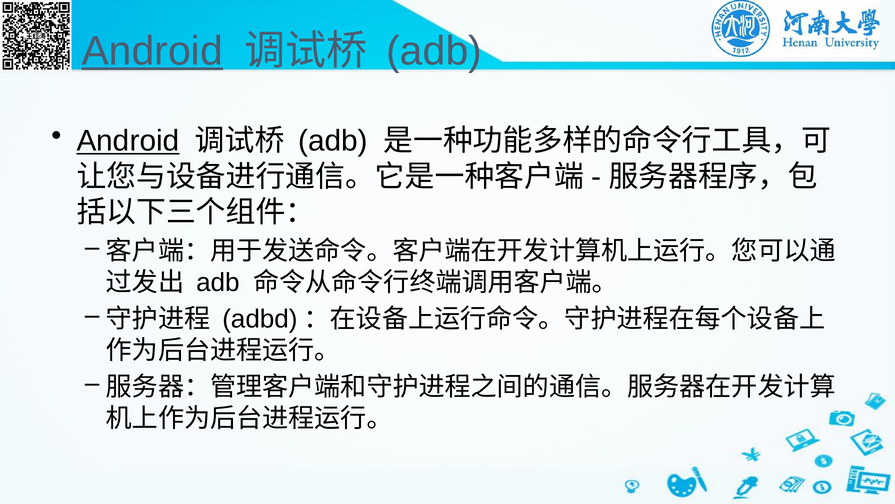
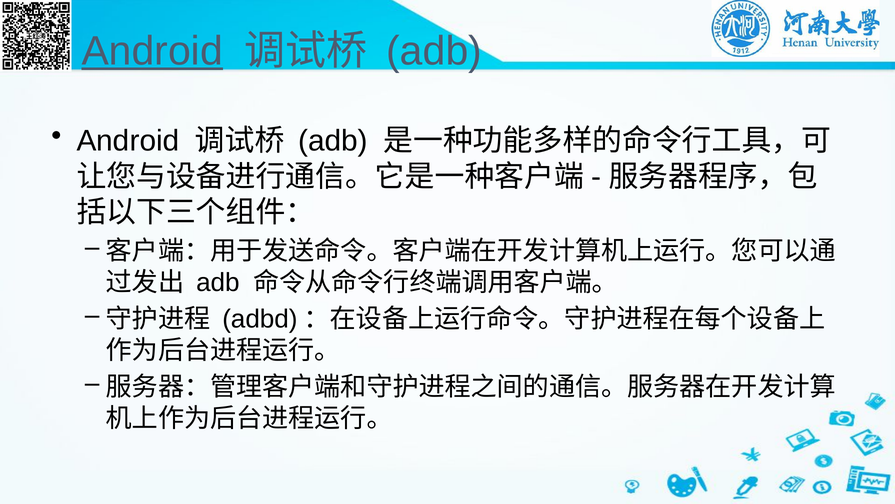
Android at (128, 141) underline: present -> none
